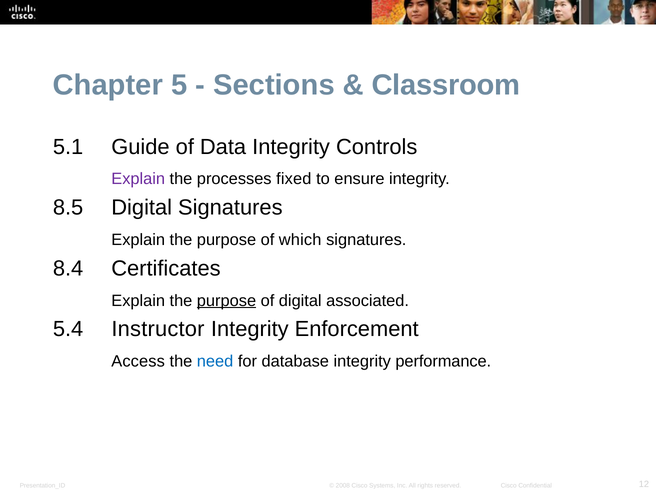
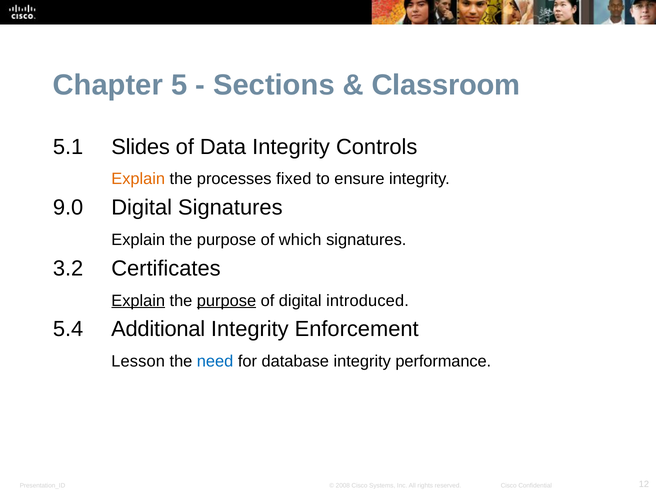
Guide: Guide -> Slides
Explain at (138, 179) colour: purple -> orange
8.5: 8.5 -> 9.0
8.4: 8.4 -> 3.2
Explain at (138, 301) underline: none -> present
associated: associated -> introduced
Instructor: Instructor -> Additional
Access: Access -> Lesson
